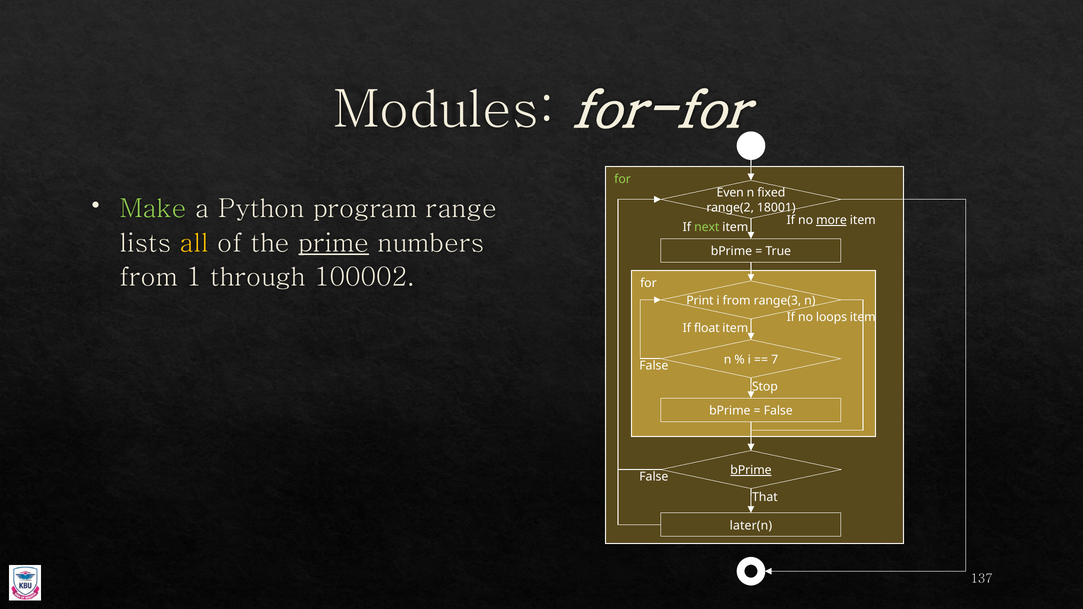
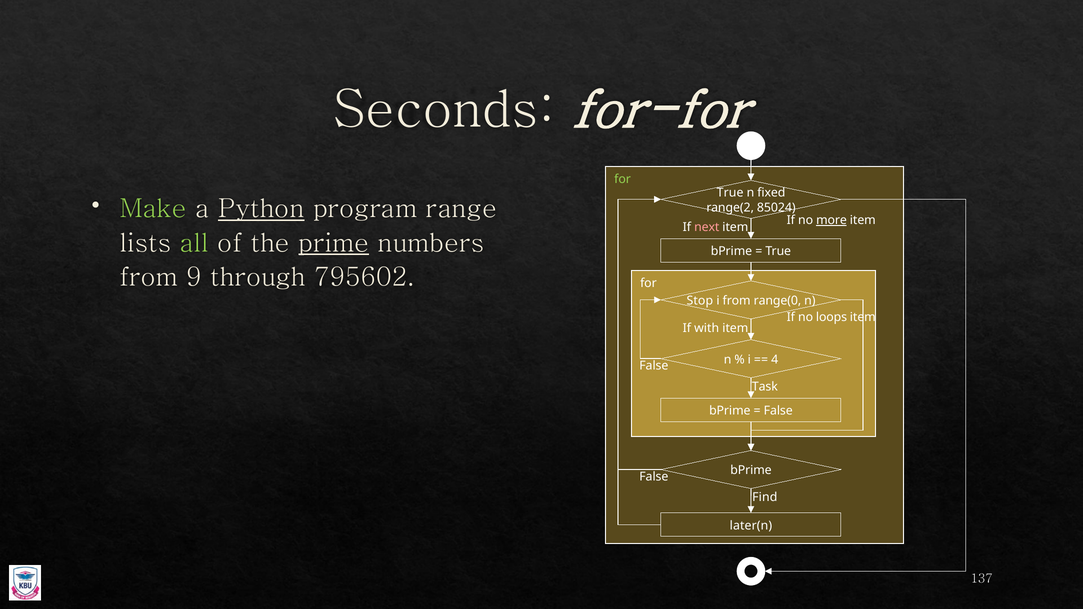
Modules: Modules -> Seconds
Even at (730, 193): Even -> True
Python underline: none -> present
18001: 18001 -> 85024
next colour: light green -> pink
all colour: yellow -> light green
1: 1 -> 9
100002: 100002 -> 795602
Print: Print -> Stop
range(3: range(3 -> range(0
float: float -> with
7: 7 -> 4
Stop: Stop -> Task
bPrime at (751, 470) underline: present -> none
That: That -> Find
